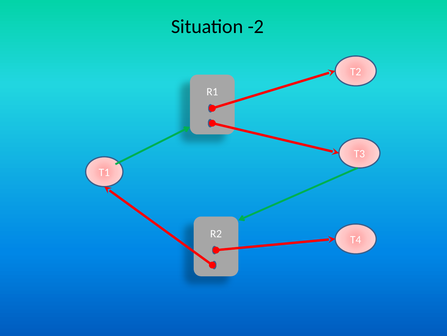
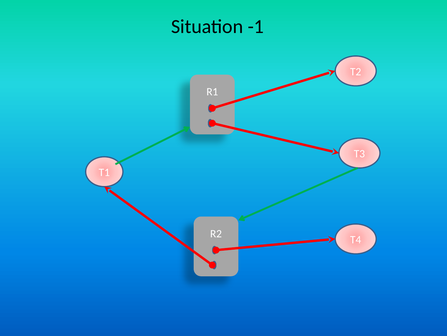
-2: -2 -> -1
